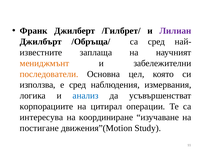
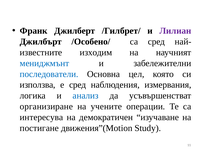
/Обръща/: /Обръща/ -> /Особено/
заплаща: заплаща -> изходим
мениджмънт colour: orange -> blue
последователи colour: orange -> blue
корпорациите: корпорациите -> организиране
цитирал: цитирал -> учените
координиране: координиране -> демократичен
